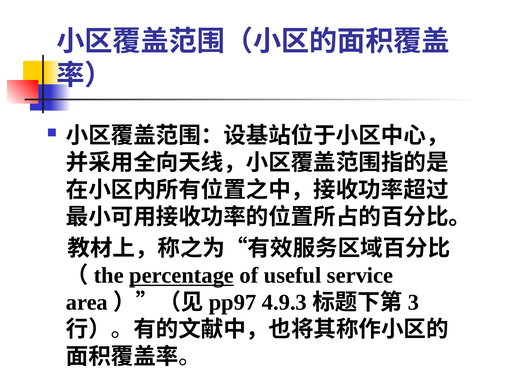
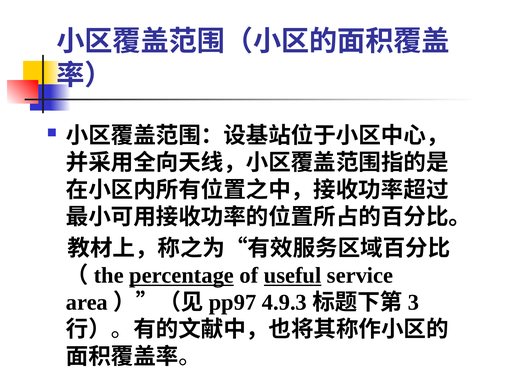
useful underline: none -> present
